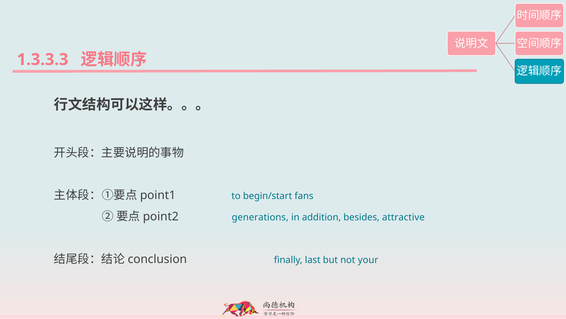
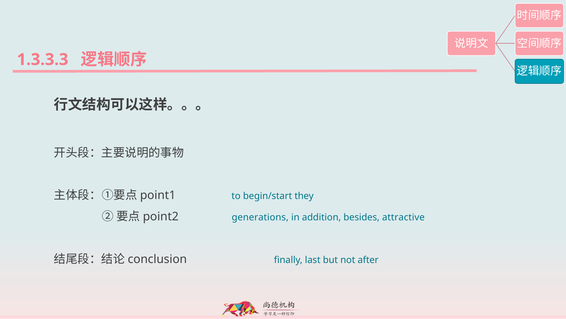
fans: fans -> they
your: your -> after
